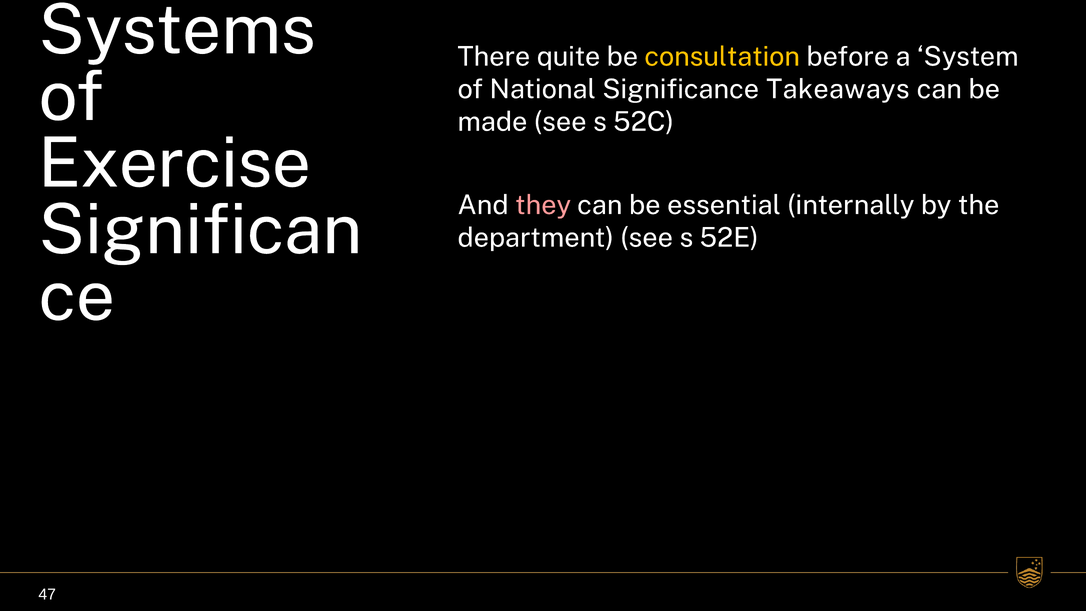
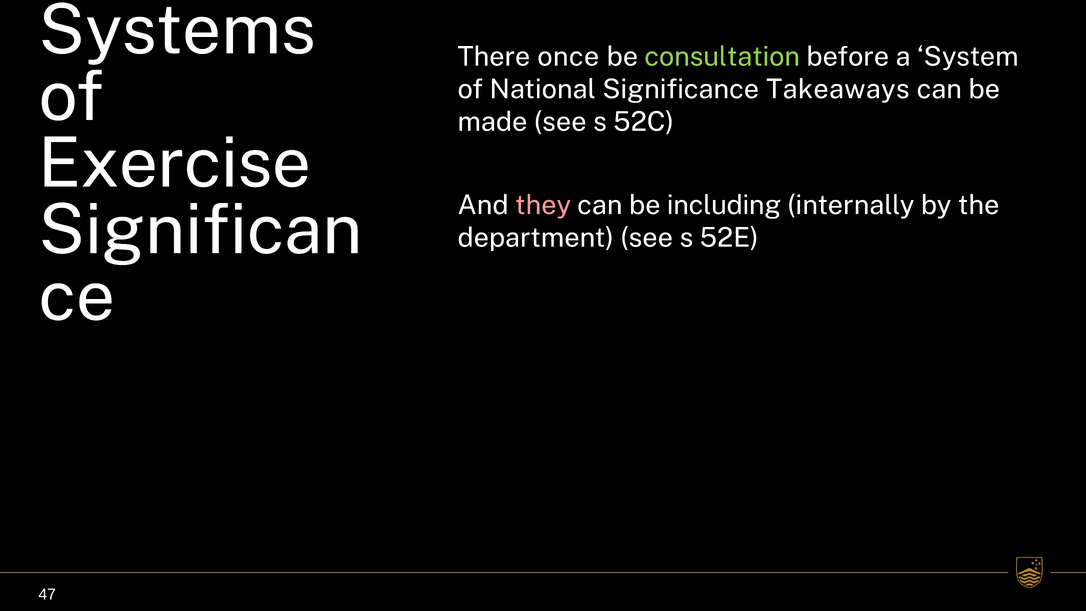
quite: quite -> once
consultation colour: yellow -> light green
essential: essential -> including
